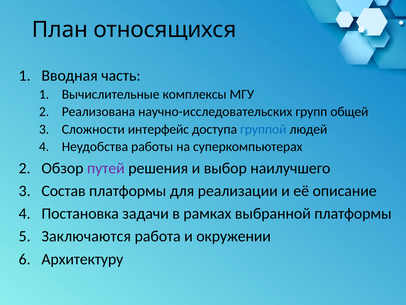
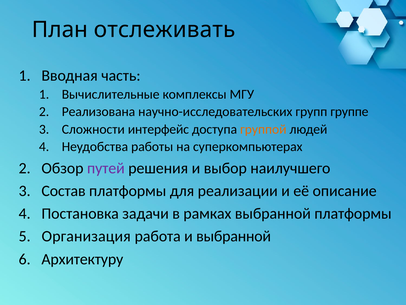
относящихся: относящихся -> отслеживать
общей: общей -> группе
группой colour: blue -> orange
Заключаются: Заключаются -> Организация
и окружении: окружении -> выбранной
